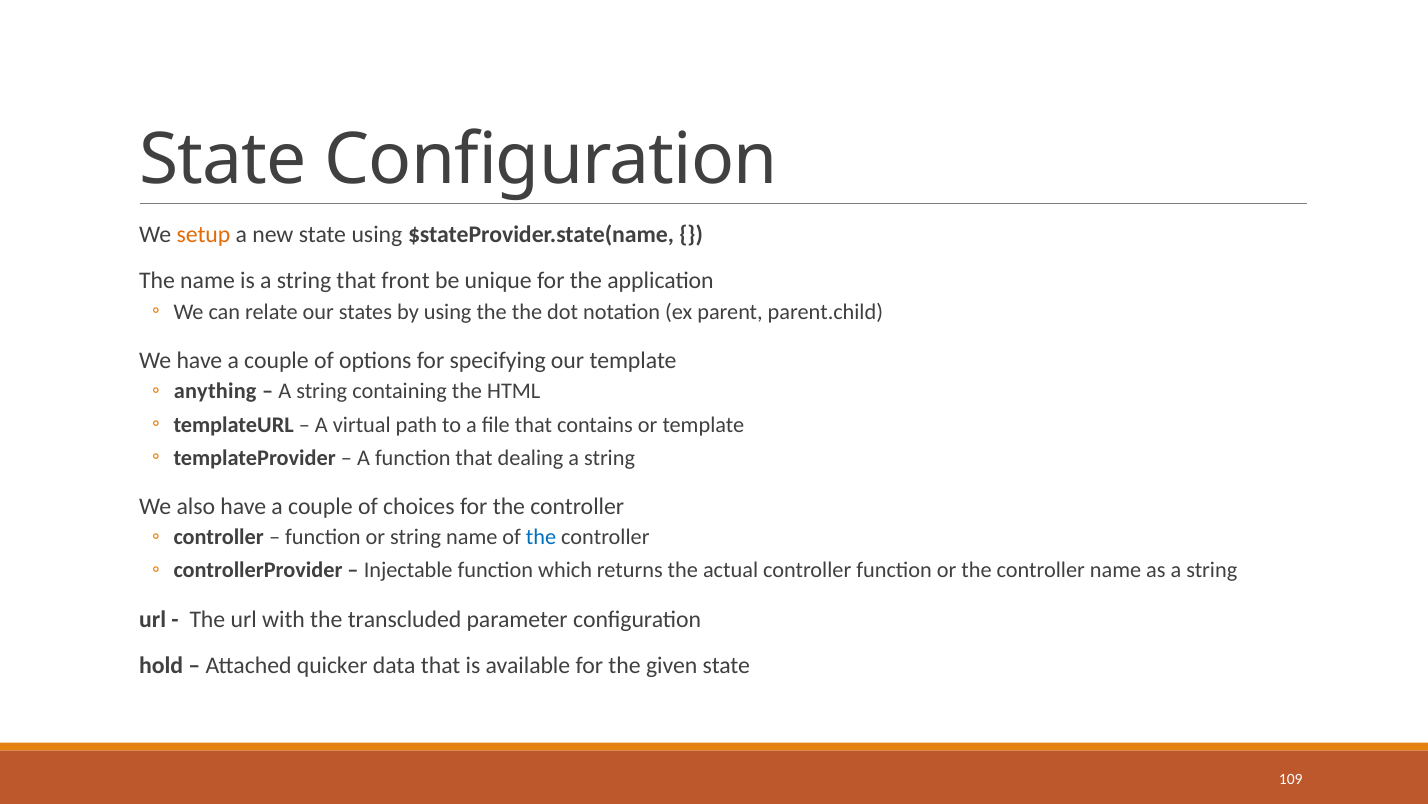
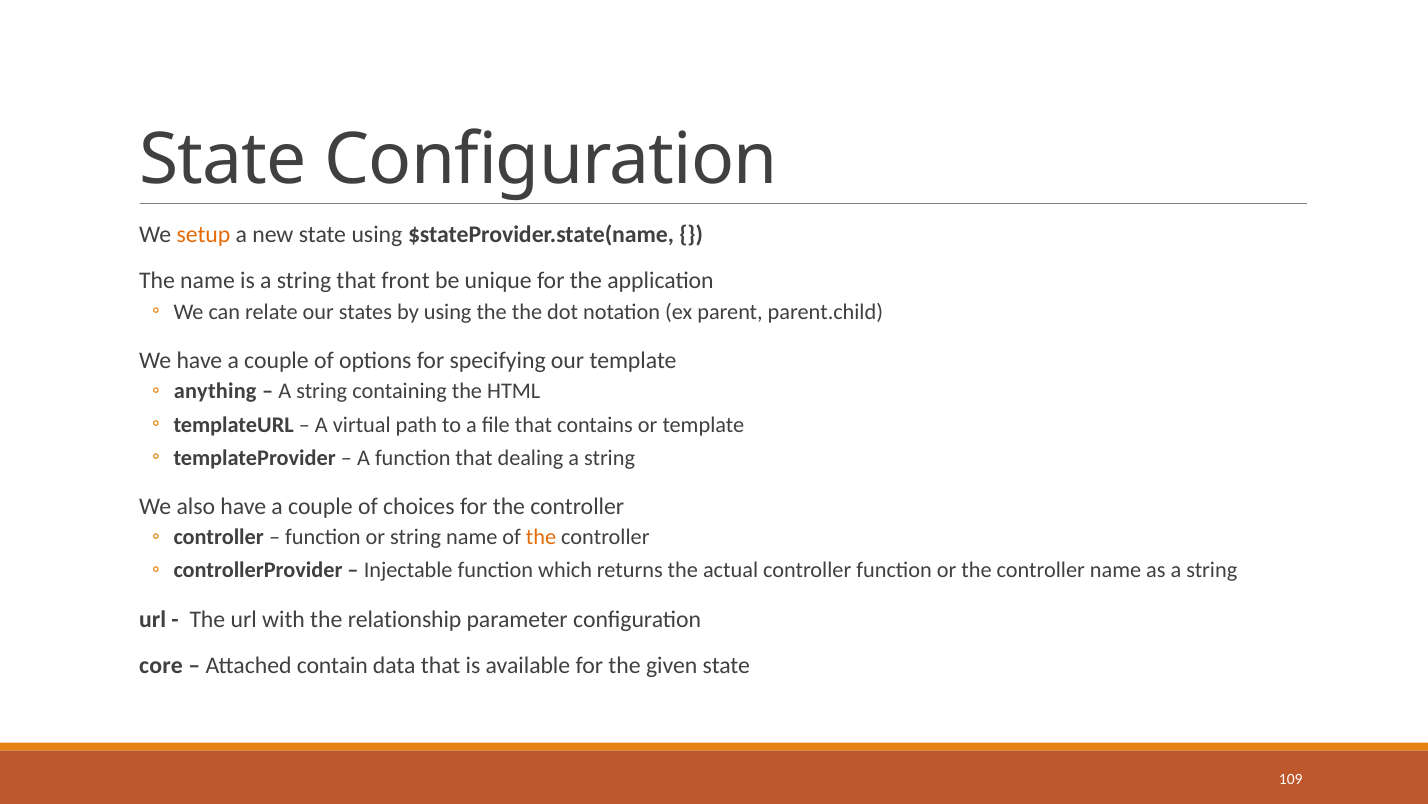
the at (541, 537) colour: blue -> orange
transcluded: transcluded -> relationship
hold: hold -> core
quicker: quicker -> contain
